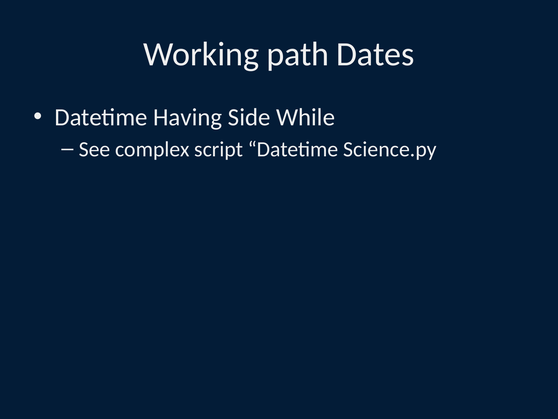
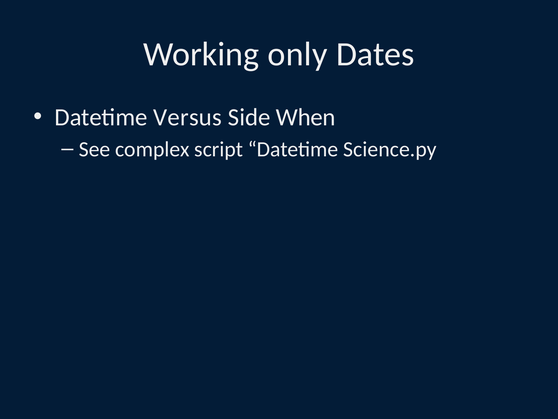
path: path -> only
Having: Having -> Versus
While: While -> When
